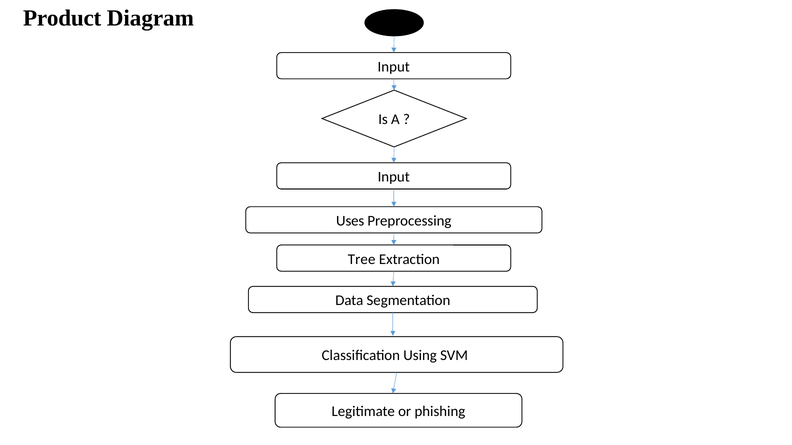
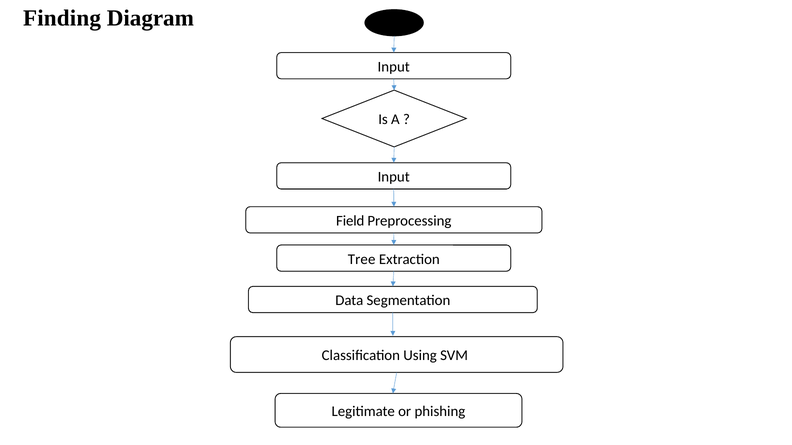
Product: Product -> Finding
Uses: Uses -> Field
